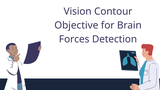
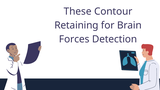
Vision: Vision -> These
Objective: Objective -> Retaining
